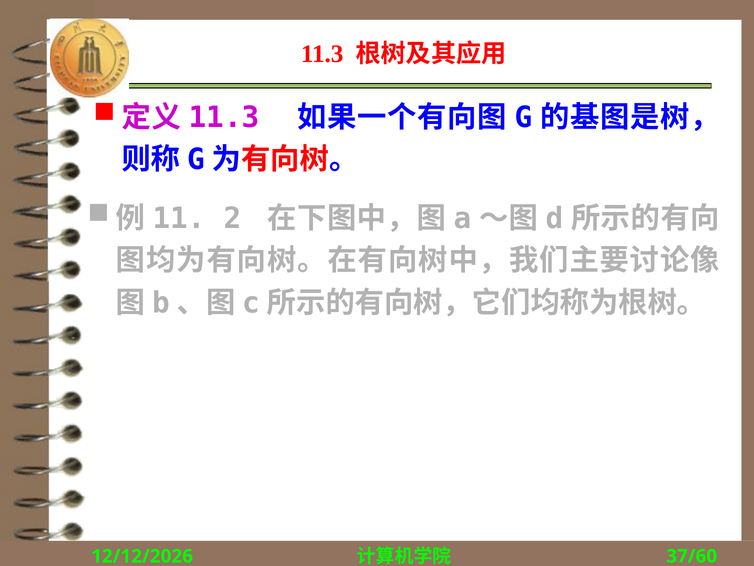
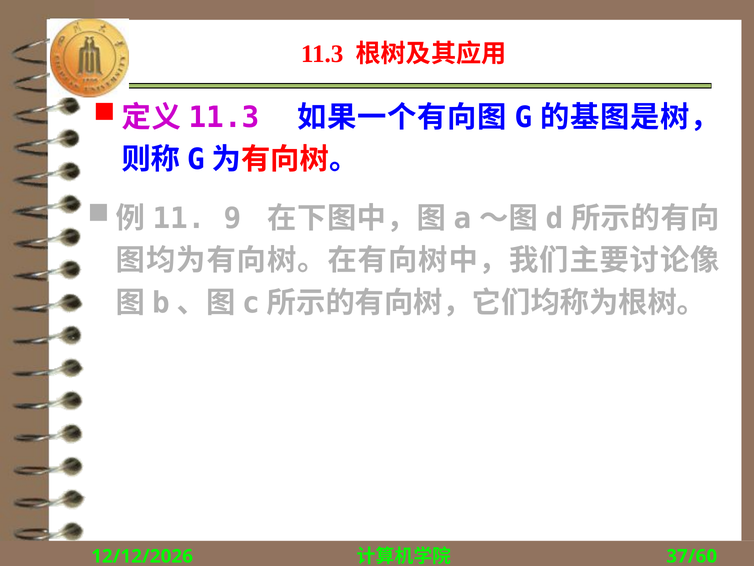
2: 2 -> 9
